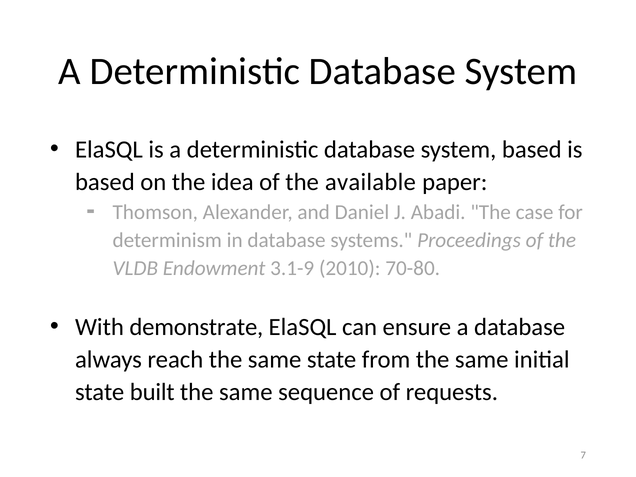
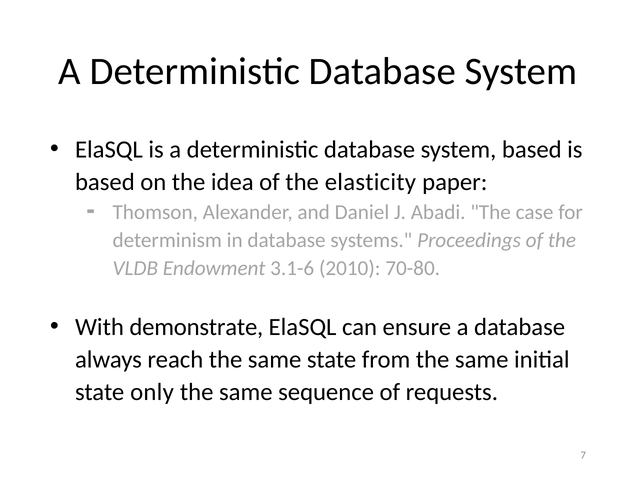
available: available -> elasticity
3.1-9: 3.1-9 -> 3.1-6
built: built -> only
